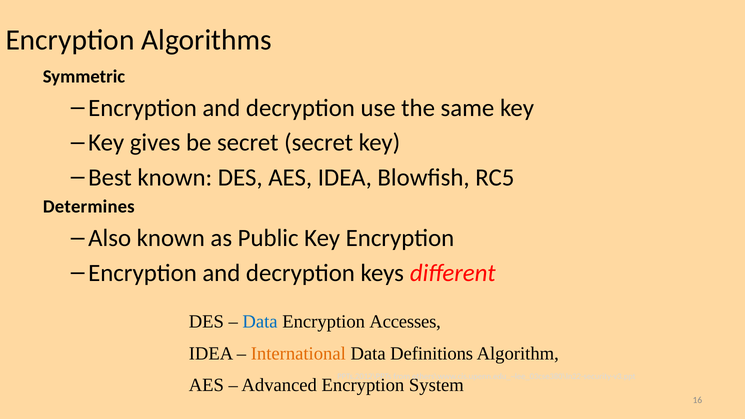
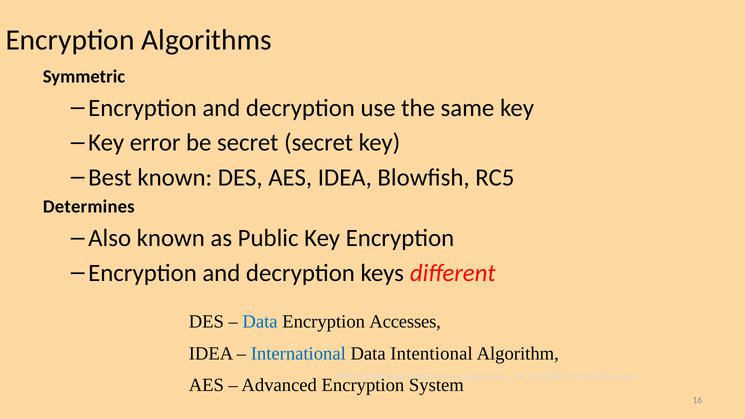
gives: gives -> error
International colour: orange -> blue
Definitions: Definitions -> Intentional
